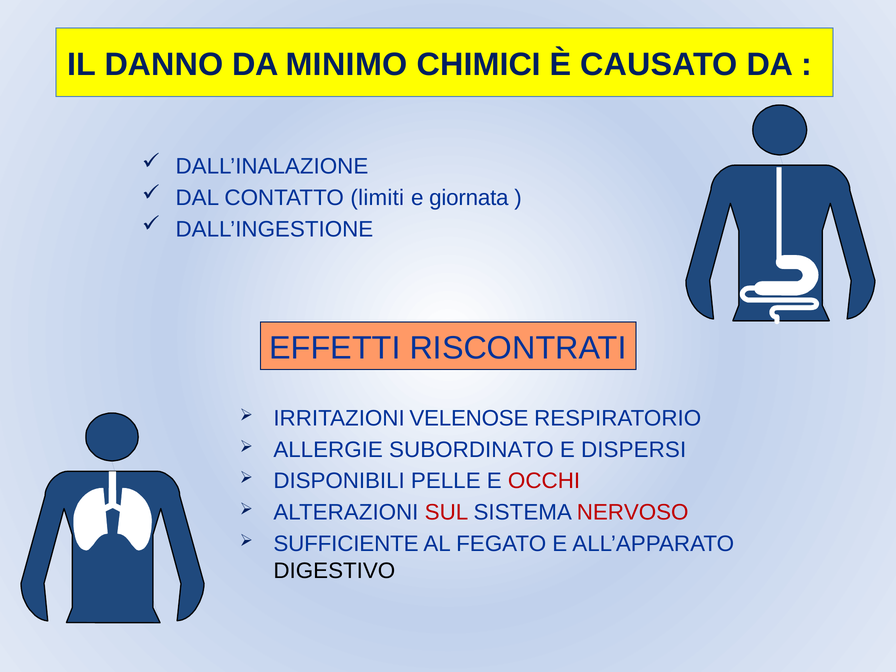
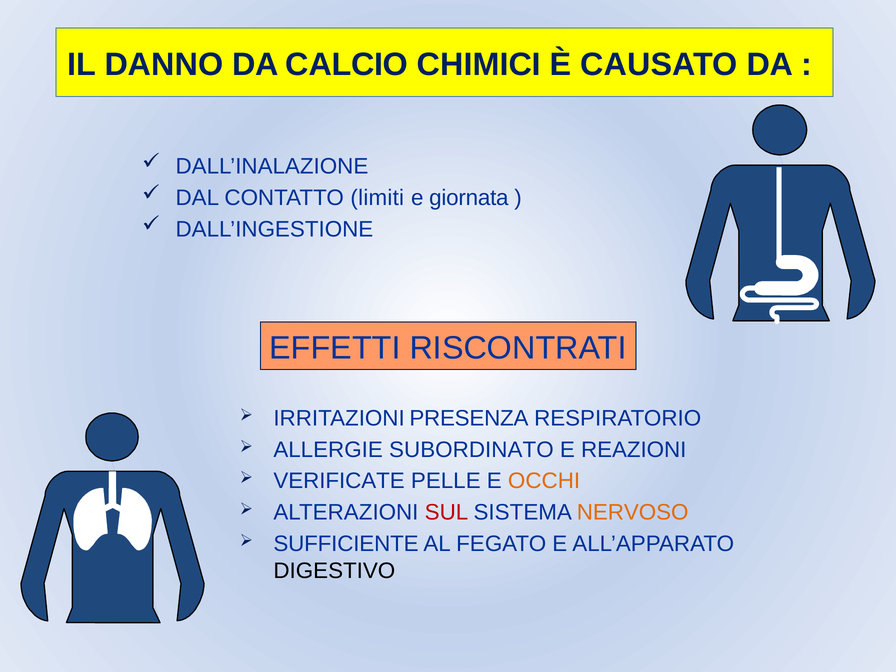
MINIMO: MINIMO -> CALCIO
VELENOSE: VELENOSE -> PRESENZA
DISPERSI: DISPERSI -> REAZIONI
DISPONIBILI: DISPONIBILI -> VERIFICATE
OCCHI colour: red -> orange
NERVOSO colour: red -> orange
